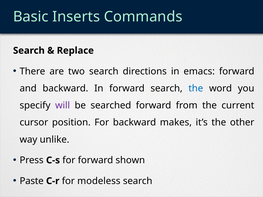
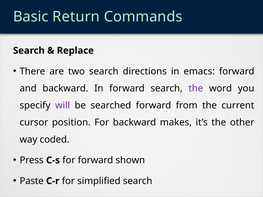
Inserts: Inserts -> Return
the at (196, 88) colour: blue -> purple
unlike: unlike -> coded
modeless: modeless -> simplified
